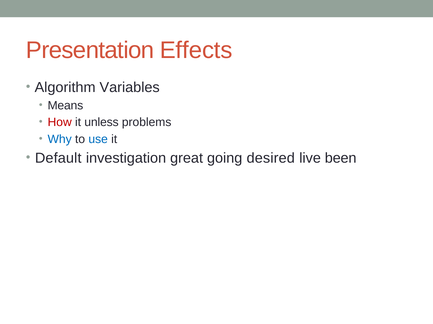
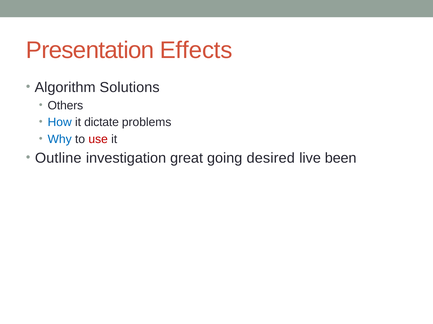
Variables: Variables -> Solutions
Means: Means -> Others
How colour: red -> blue
unless: unless -> dictate
use colour: blue -> red
Default: Default -> Outline
